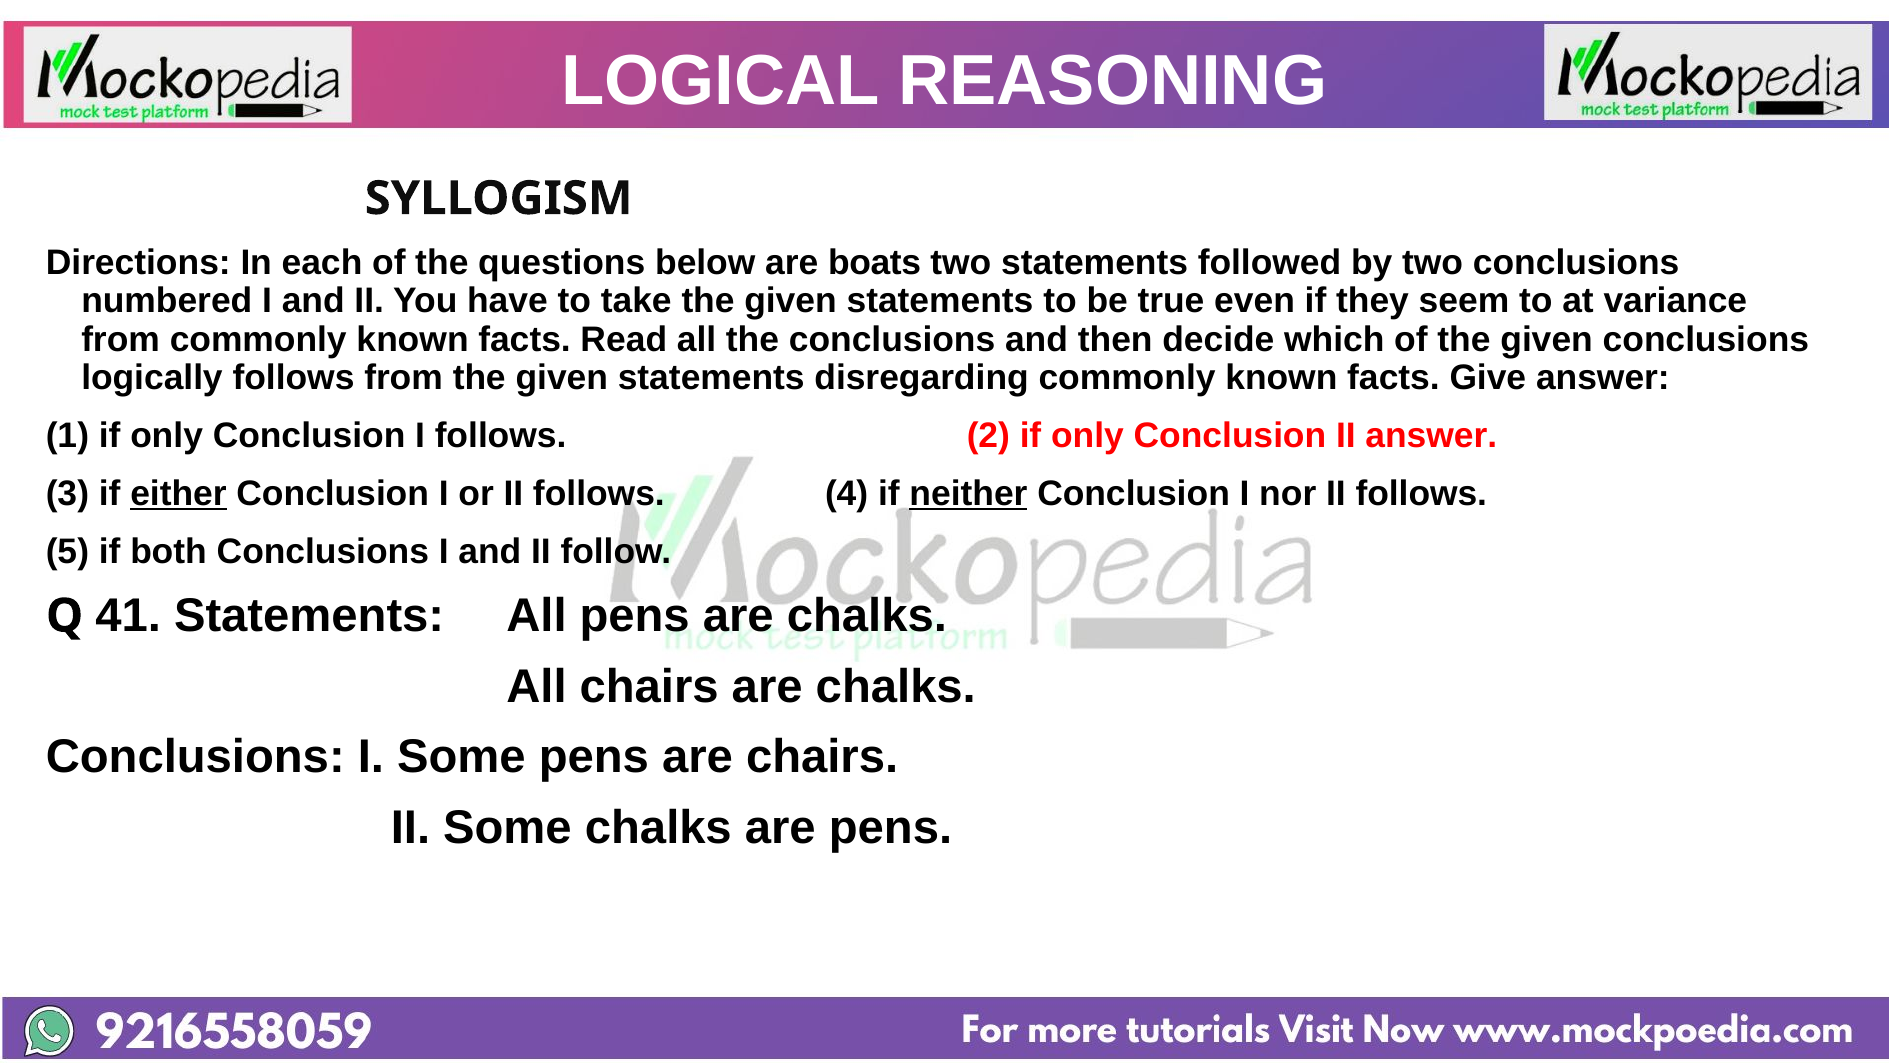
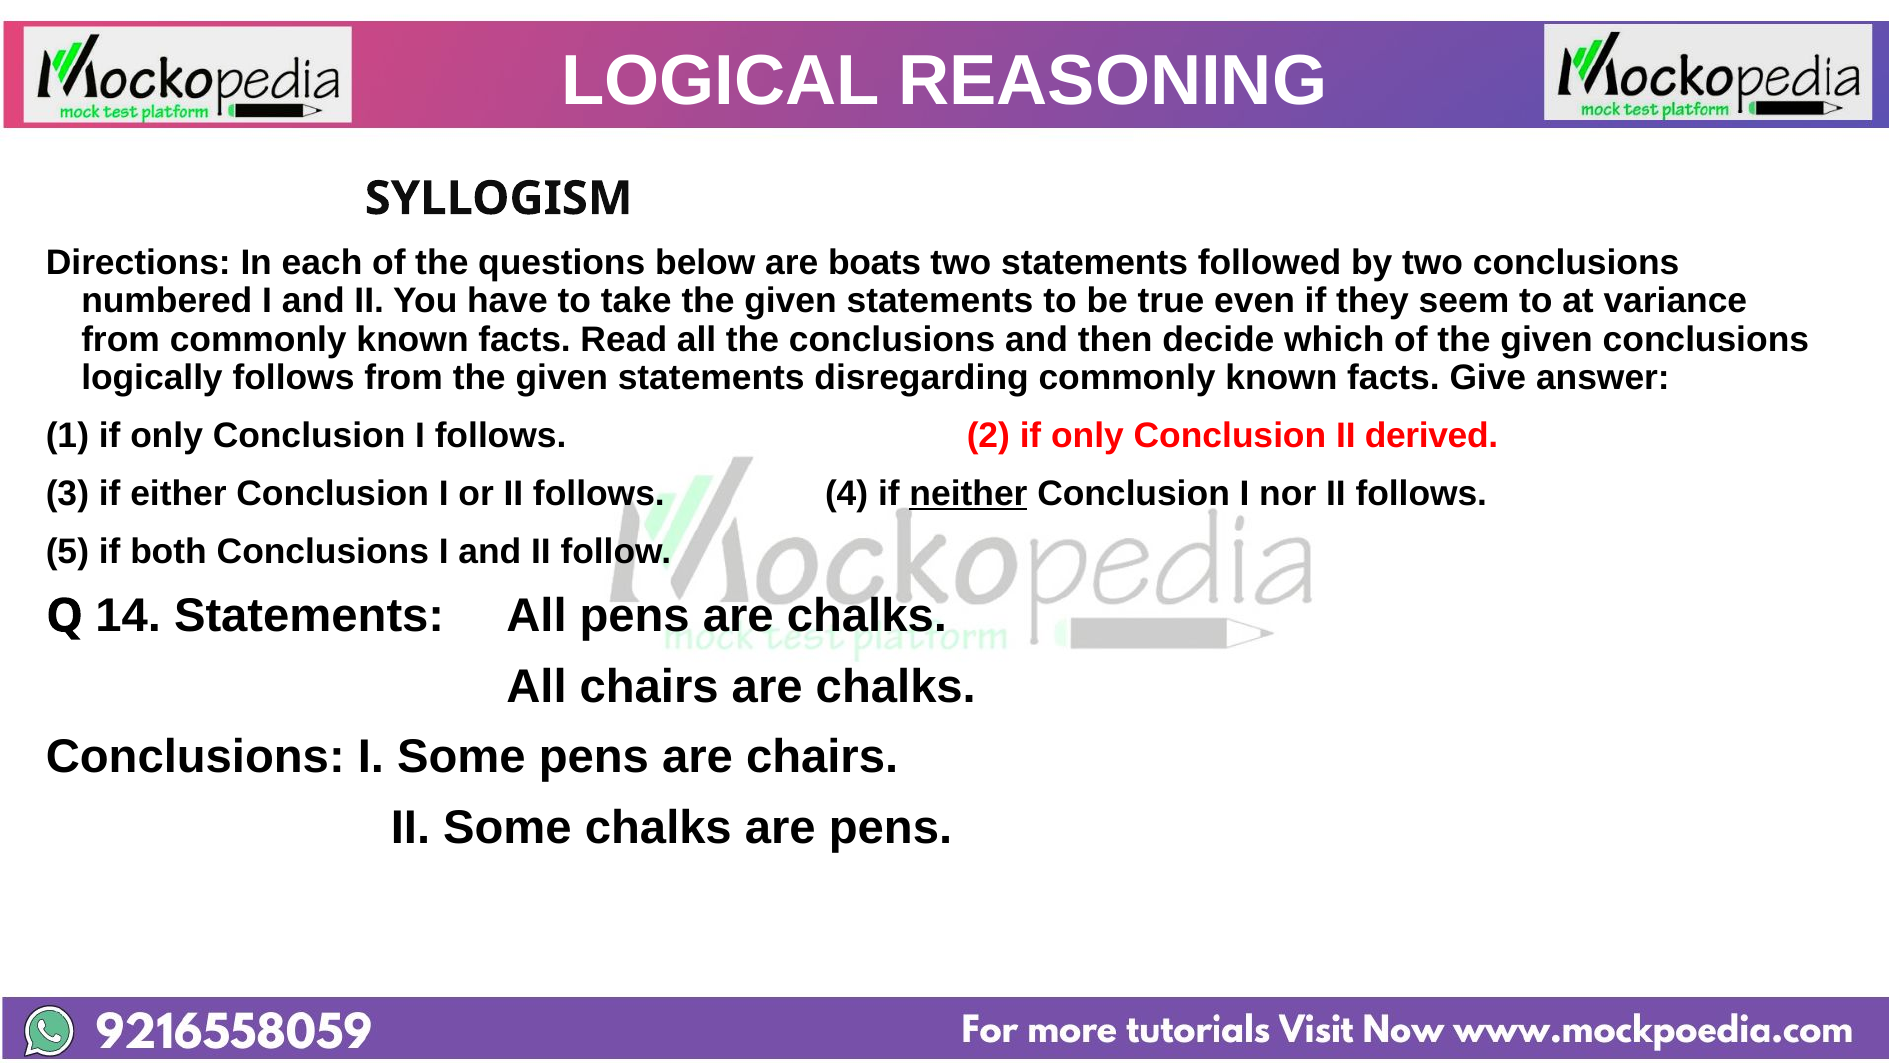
II answer: answer -> derived
either underline: present -> none
41: 41 -> 14
